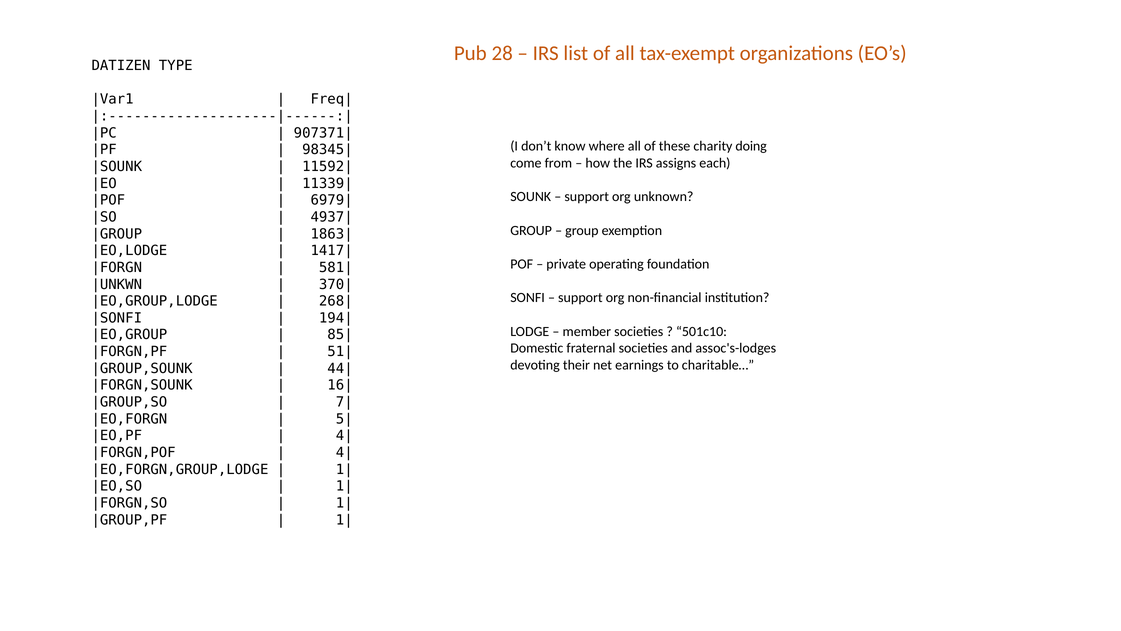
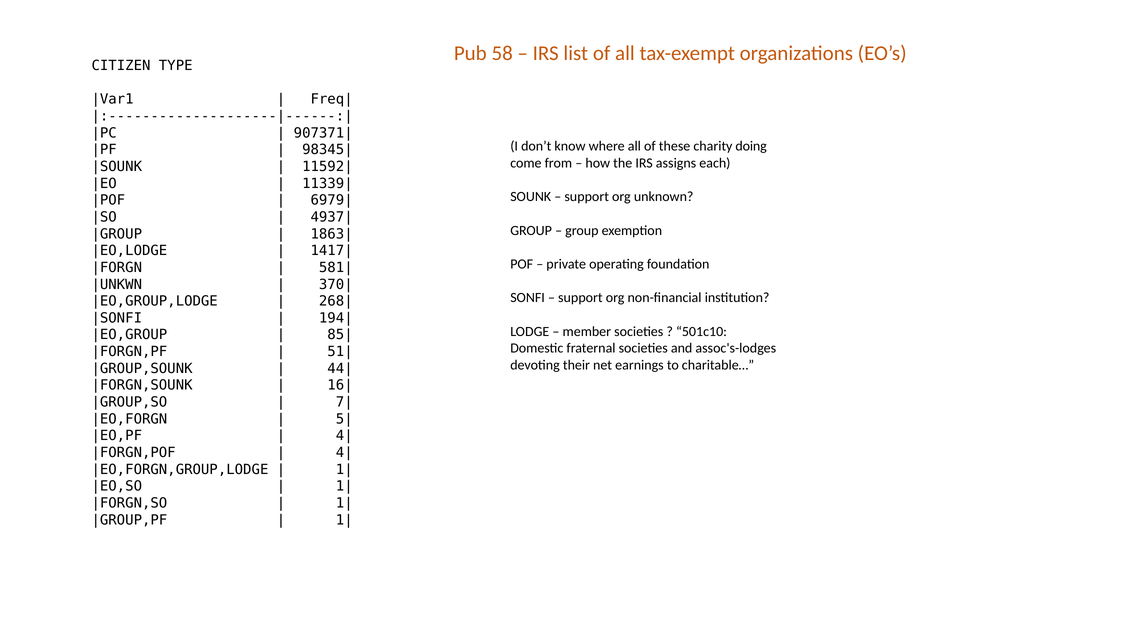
28: 28 -> 58
DATIZEN: DATIZEN -> CITIZEN
